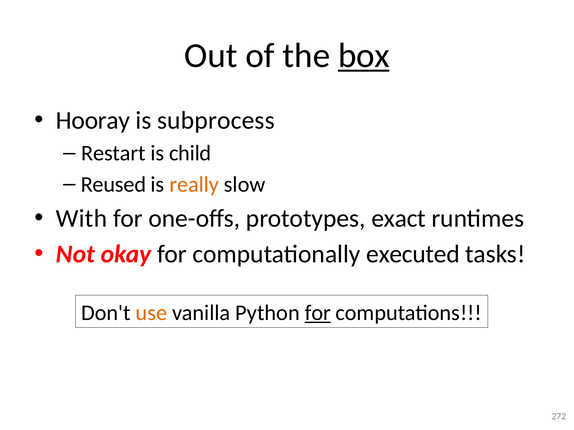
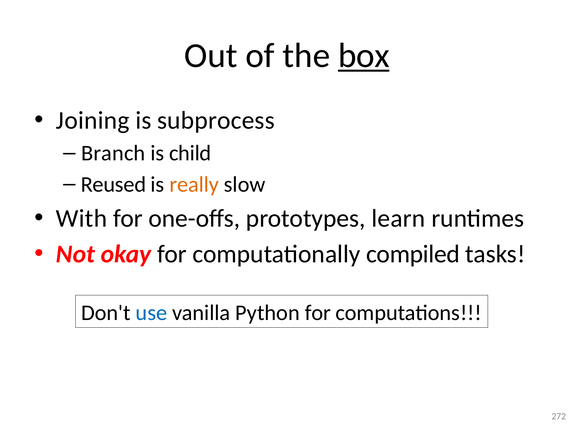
Hooray: Hooray -> Joining
Restart: Restart -> Branch
exact: exact -> learn
executed: executed -> compiled
use colour: orange -> blue
for at (318, 313) underline: present -> none
